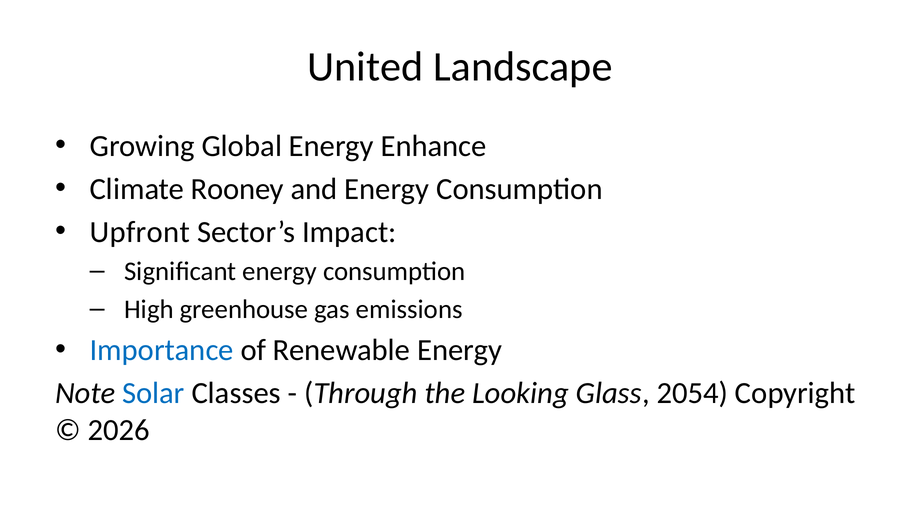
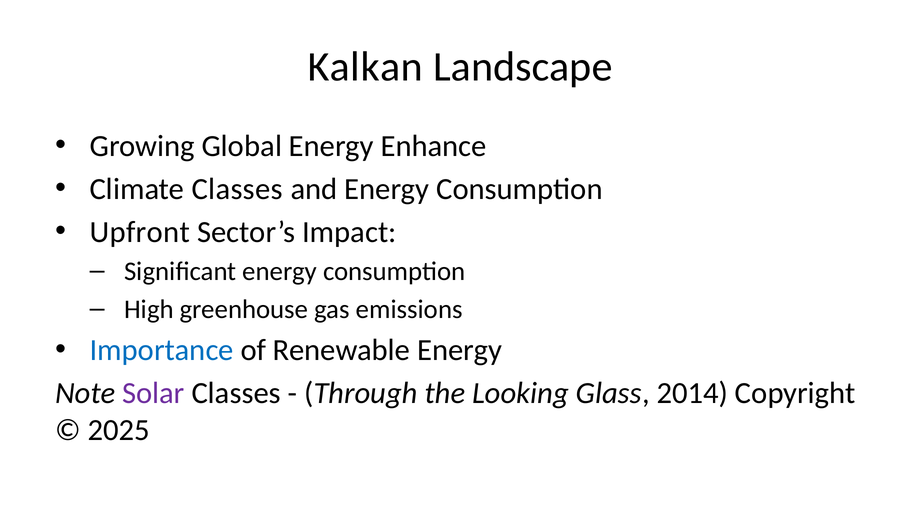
United: United -> Kalkan
Climate Rooney: Rooney -> Classes
Solar colour: blue -> purple
2054: 2054 -> 2014
2026: 2026 -> 2025
